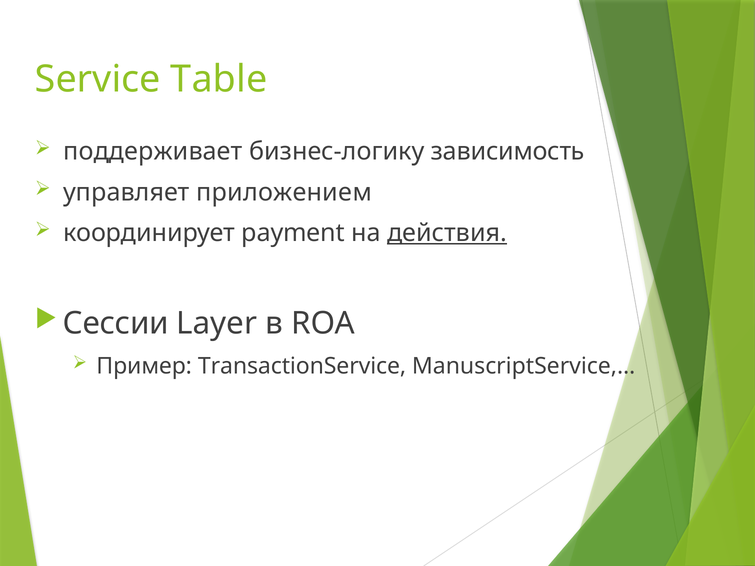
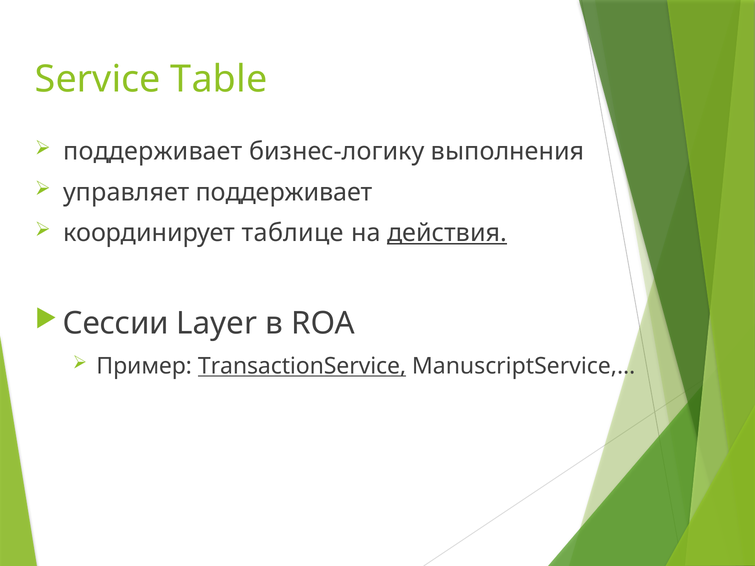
зависимость: зависимость -> выполнения
управляет приложением: приложением -> поддерживает
payment: payment -> таблице
TransactionService underline: none -> present
